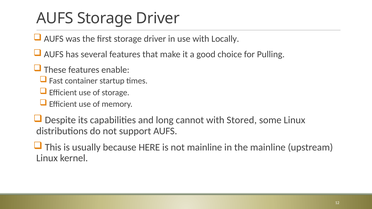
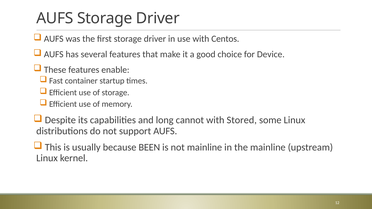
Locally: Locally -> Centos
Pulling: Pulling -> Device
HERE: HERE -> BEEN
